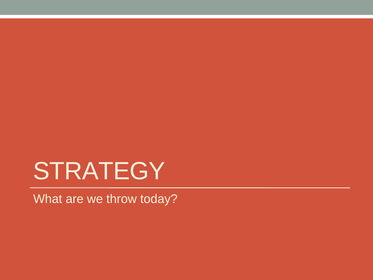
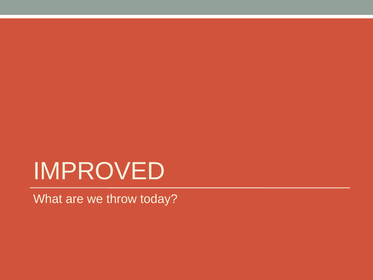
STRATEGY: STRATEGY -> IMPROVED
